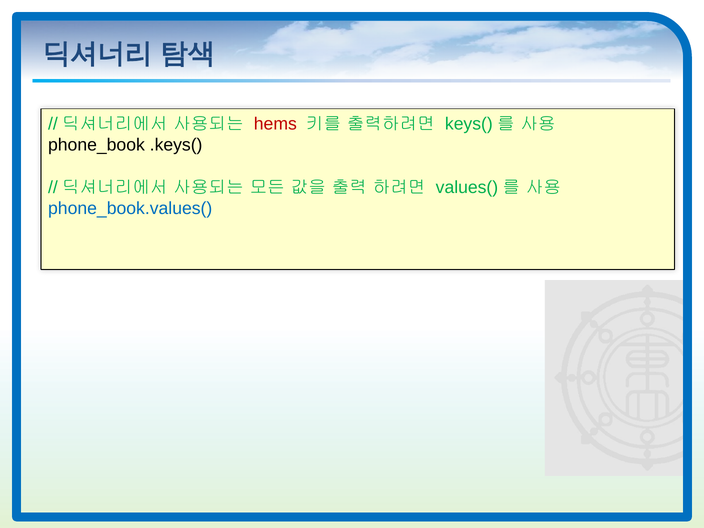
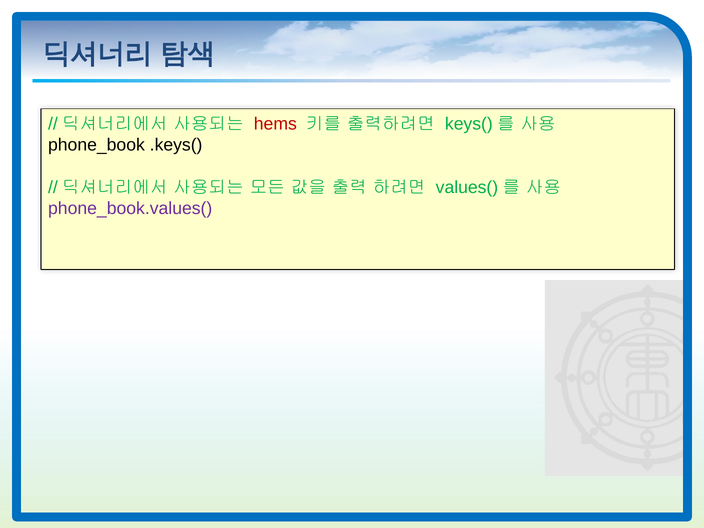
phone_book.values( colour: blue -> purple
